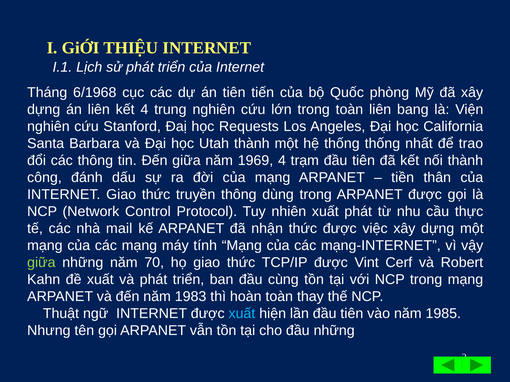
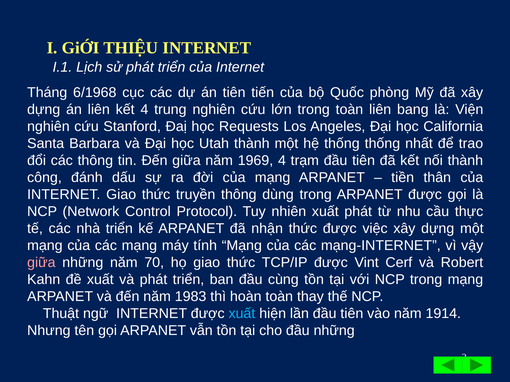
nhà mail: mail -> triển
giữa at (41, 263) colour: light green -> pink
1985: 1985 -> 1914
